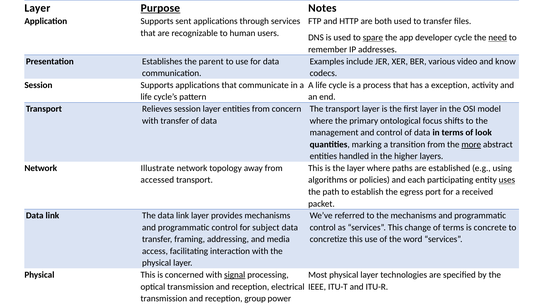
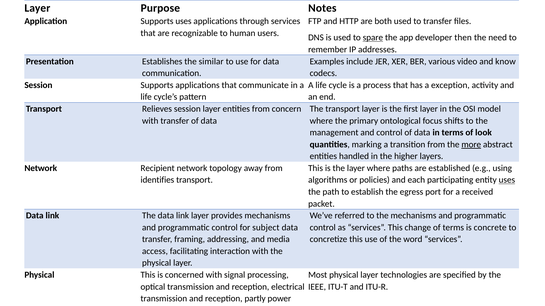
Purpose underline: present -> none
Supports sent: sent -> uses
developer cycle: cycle -> then
need underline: present -> none
parent: parent -> similar
Illustrate: Illustrate -> Recipient
accessed: accessed -> identifies
signal underline: present -> none
group: group -> partly
